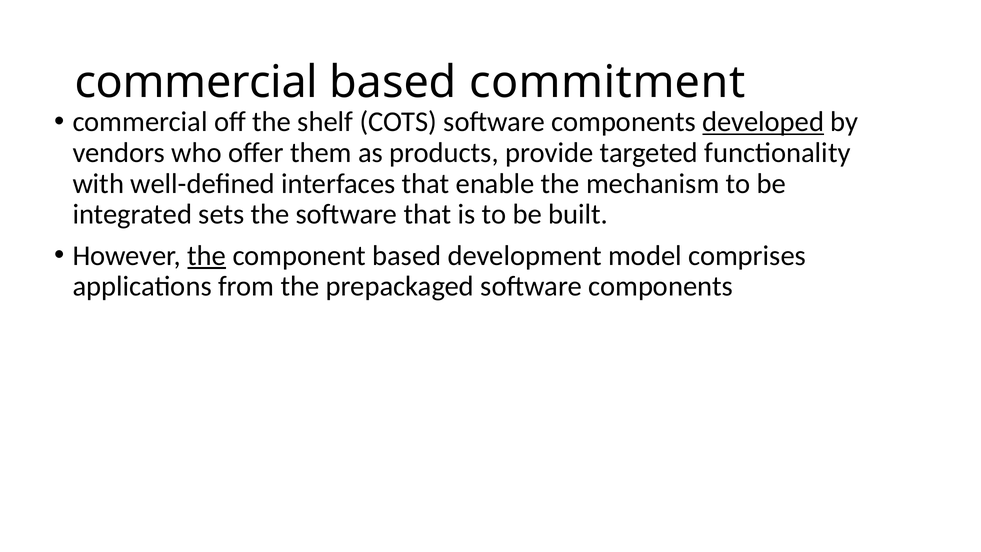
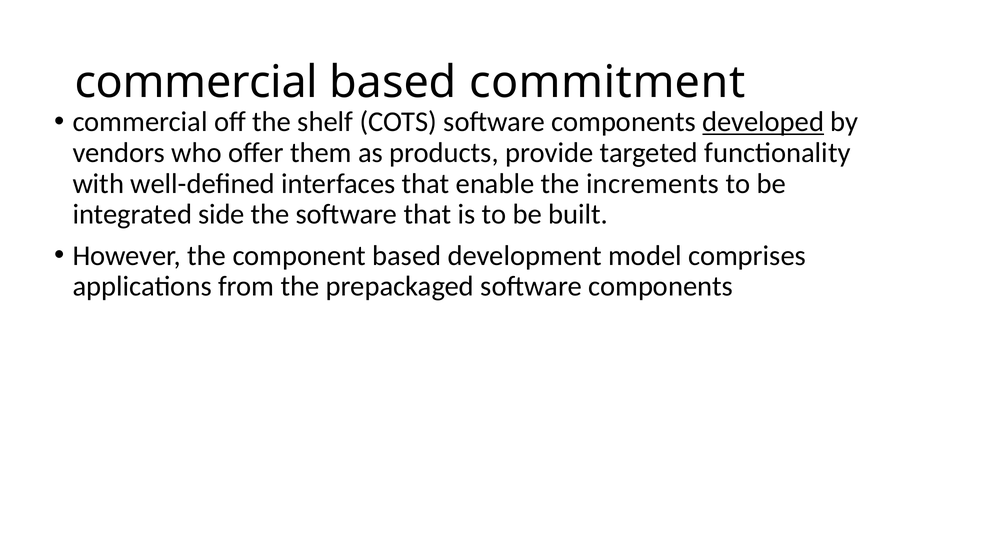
mechanism: mechanism -> increments
sets: sets -> side
the at (207, 256) underline: present -> none
